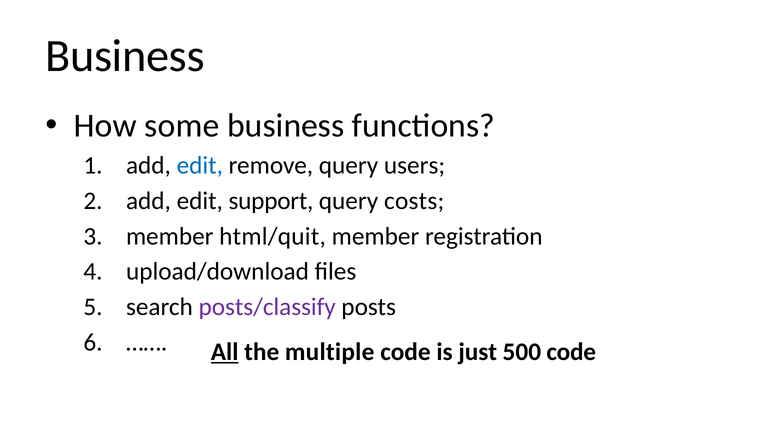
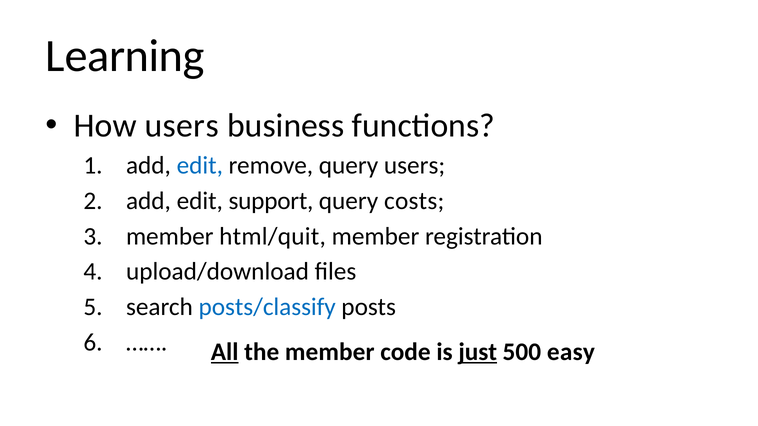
Business at (125, 56): Business -> Learning
How some: some -> users
posts/classify colour: purple -> blue
the multiple: multiple -> member
just underline: none -> present
500 code: code -> easy
